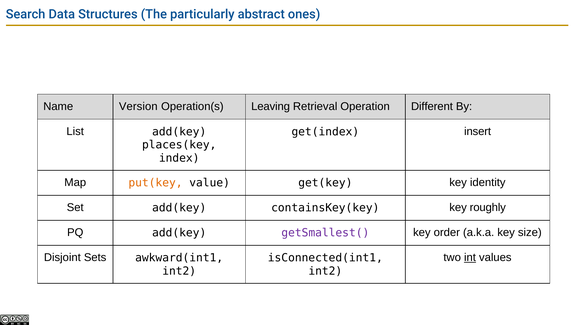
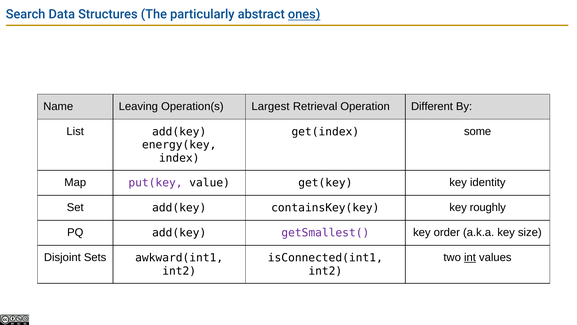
ones underline: none -> present
Version: Version -> Leaving
Leaving: Leaving -> Largest
insert: insert -> some
places(key: places(key -> energy(key
put(key colour: orange -> purple
